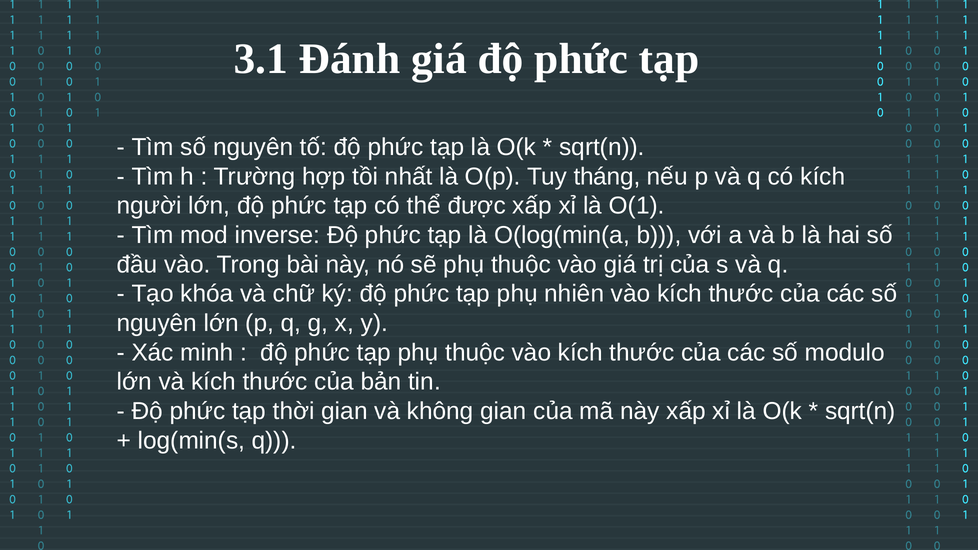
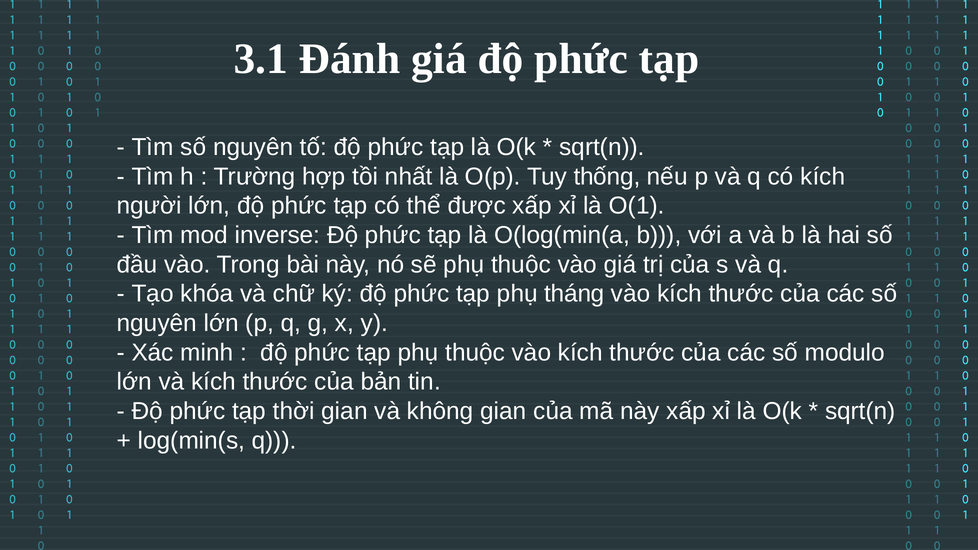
tháng: tháng -> thống
nhiên: nhiên -> tháng
